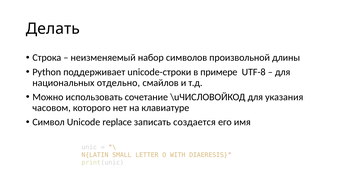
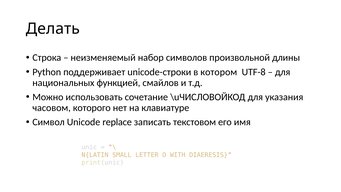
примере: примере -> котором
отдельно: отдельно -> функцией
создается: создается -> текстовом
